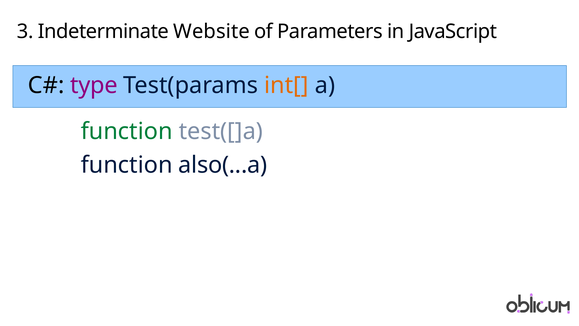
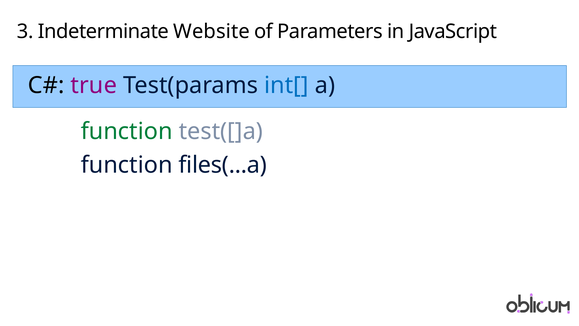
type: type -> true
int[ colour: orange -> blue
also(...a: also(...a -> files(...a
